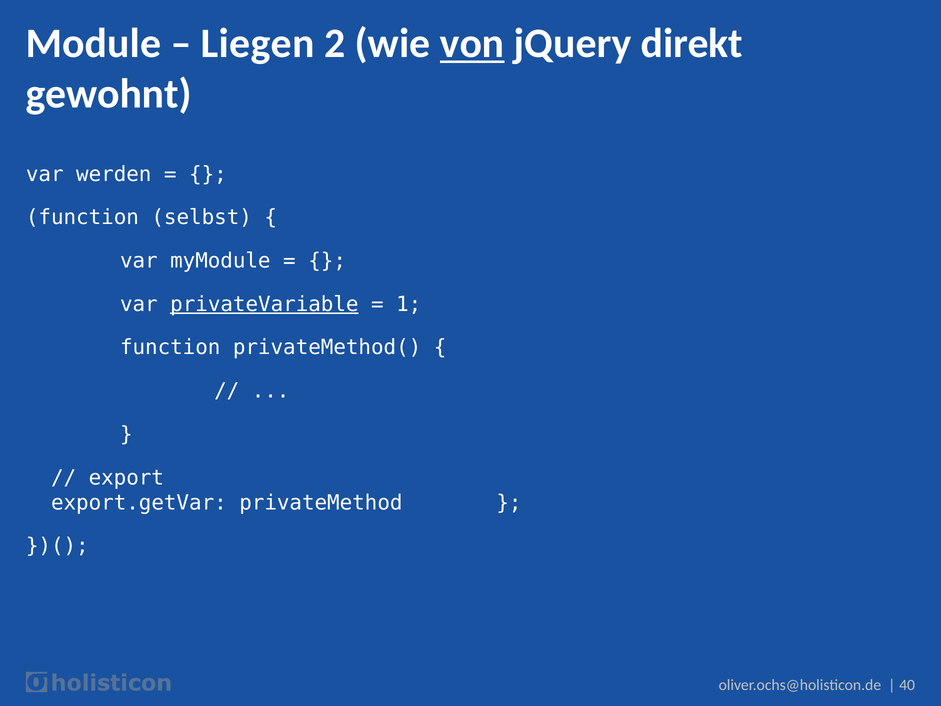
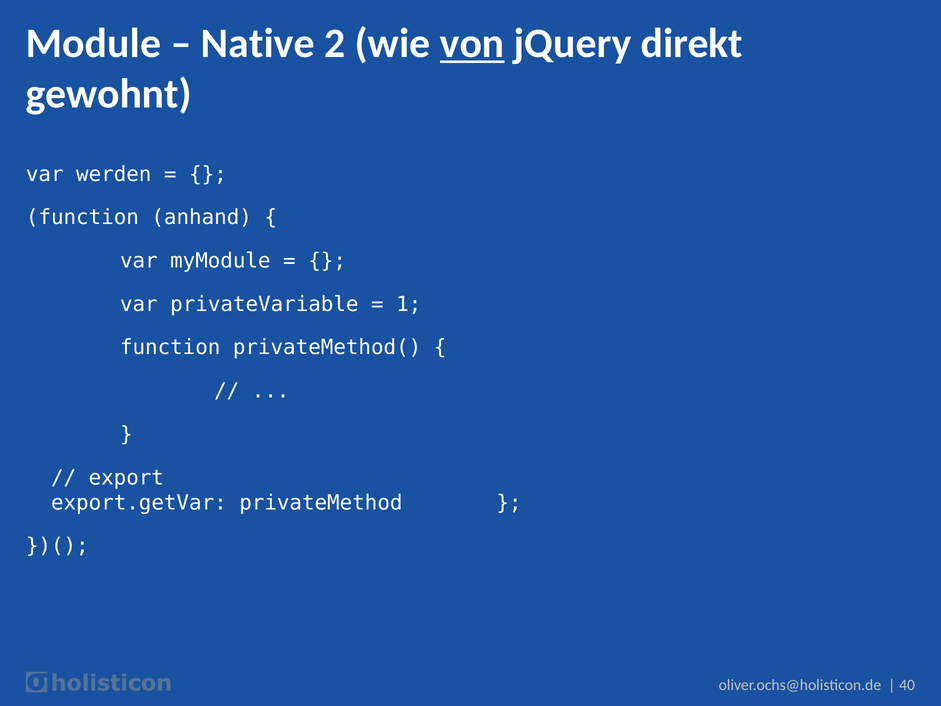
Liegen: Liegen -> Native
selbst: selbst -> anhand
privateVariable underline: present -> none
